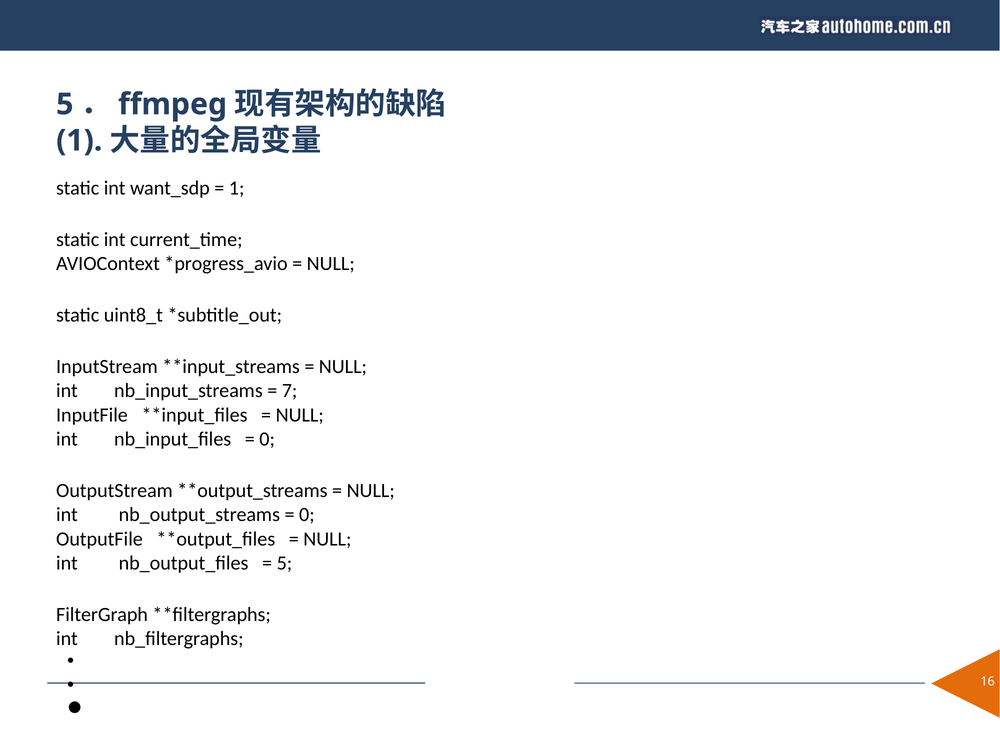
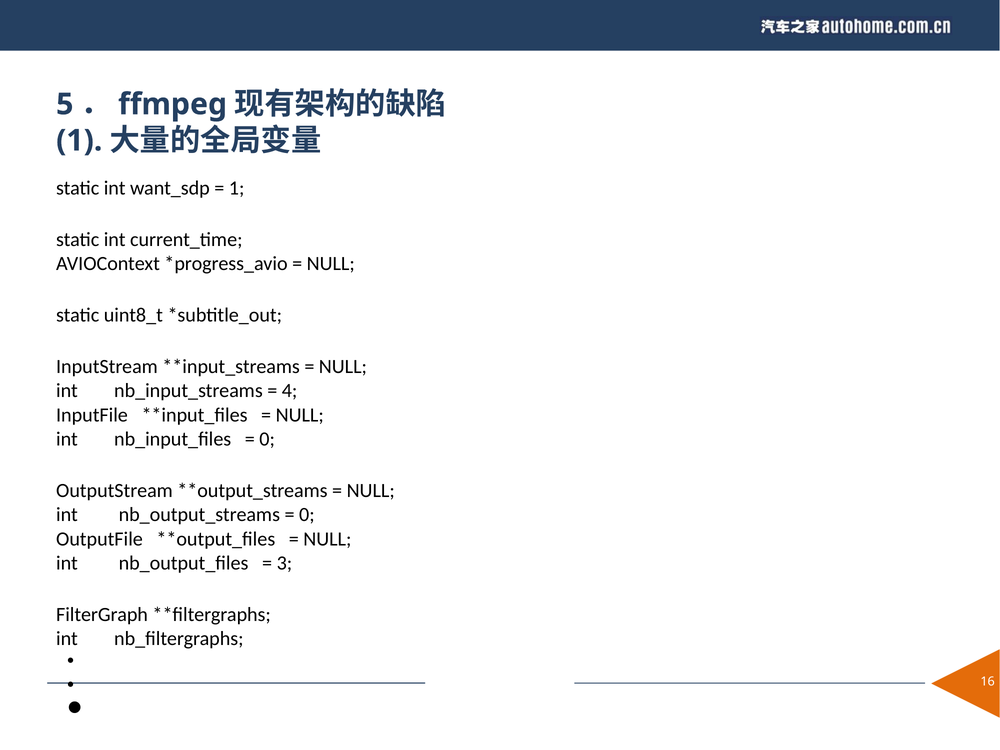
7: 7 -> 4
5 at (284, 563): 5 -> 3
